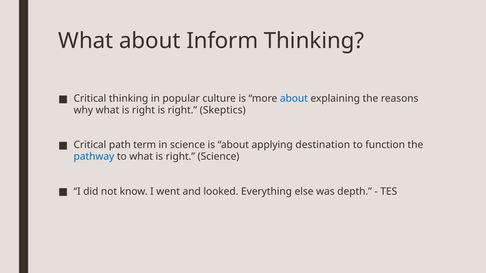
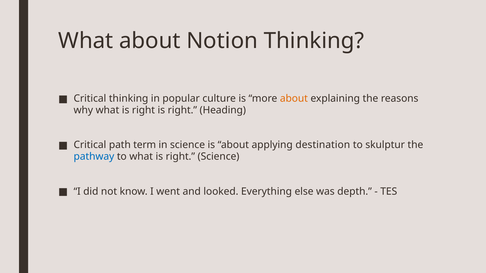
Inform: Inform -> Notion
about at (294, 99) colour: blue -> orange
Skeptics: Skeptics -> Heading
function: function -> skulptur
